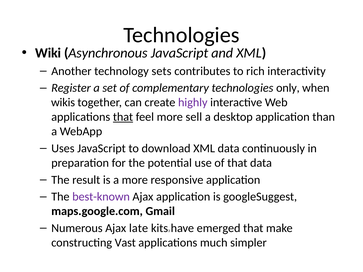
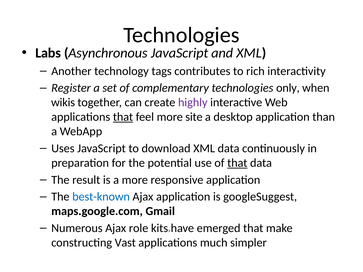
Wiki: Wiki -> Labs
sets: sets -> tags
sell: sell -> site
that at (237, 163) underline: none -> present
best-known colour: purple -> blue
late: late -> role
